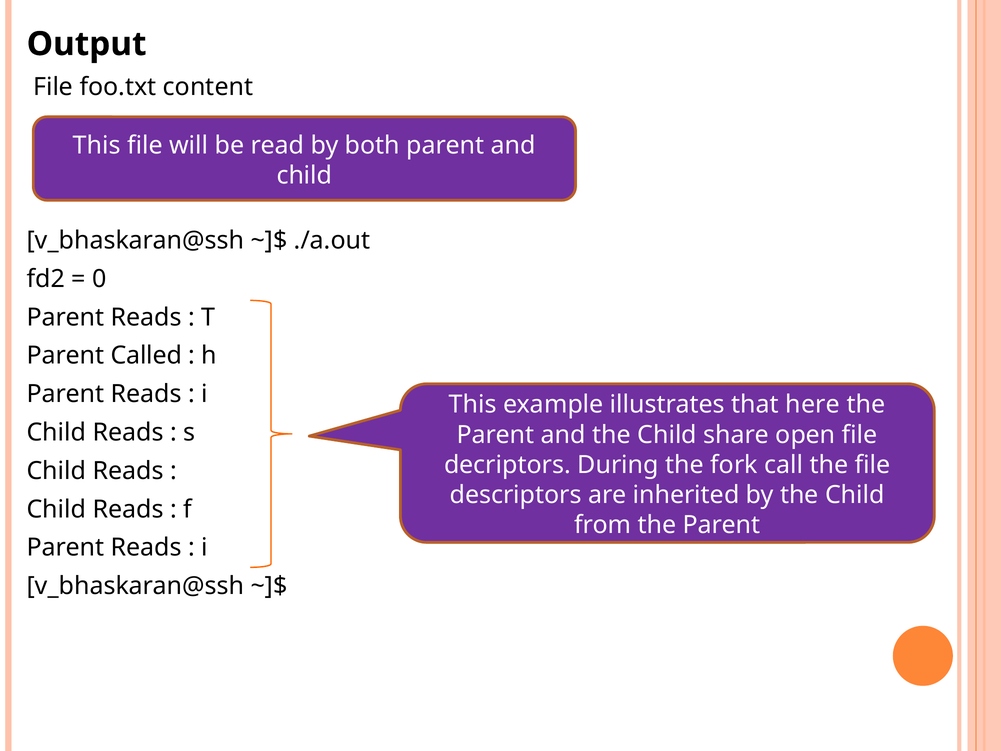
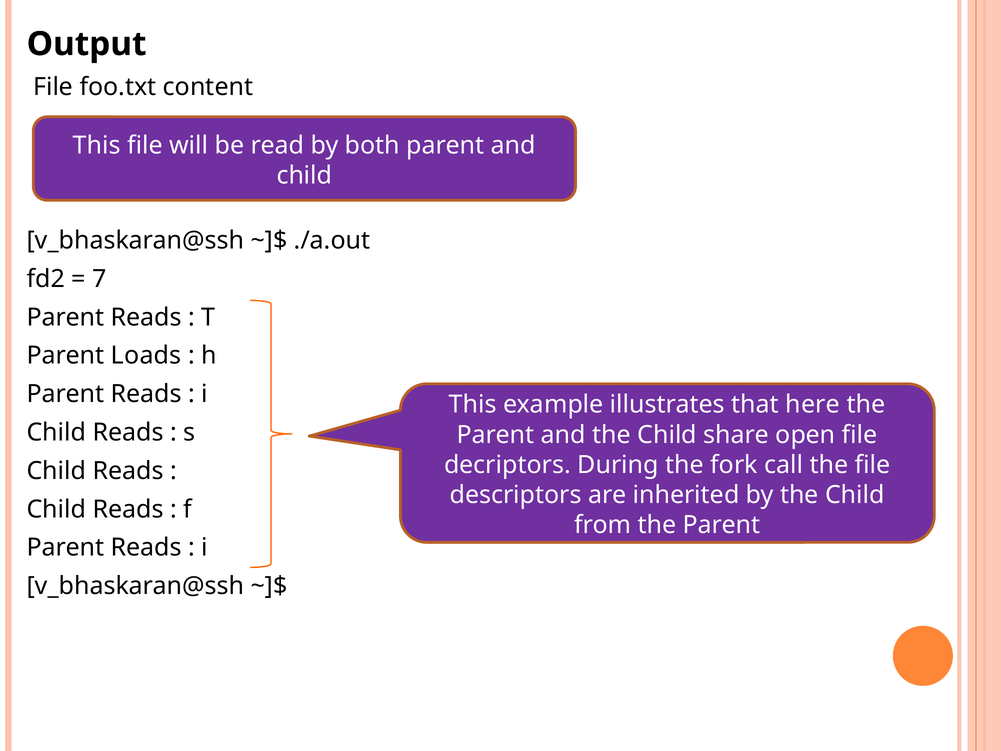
0: 0 -> 7
Called: Called -> Loads
